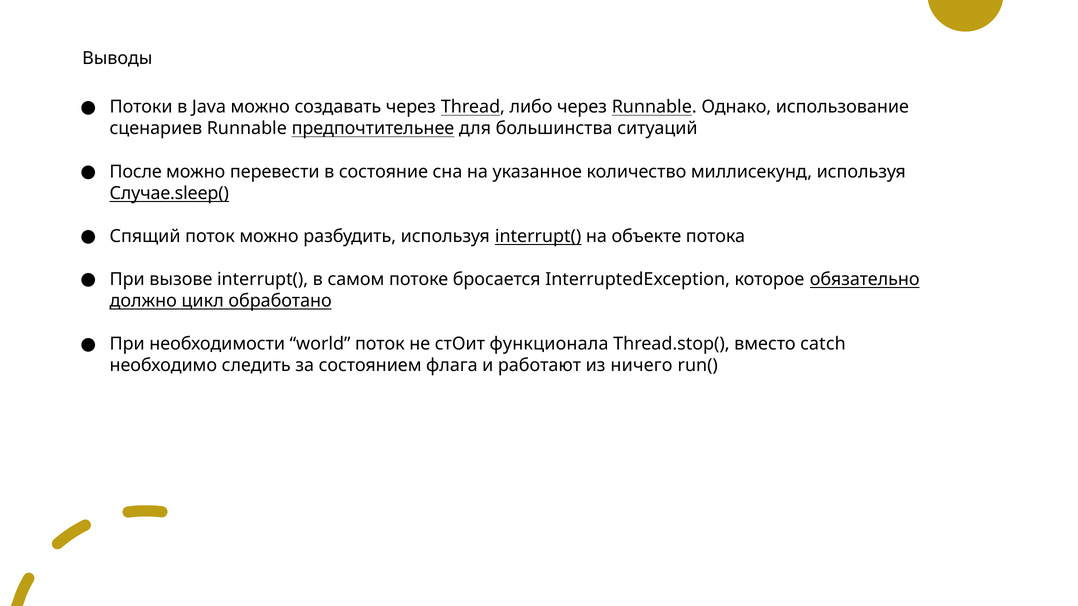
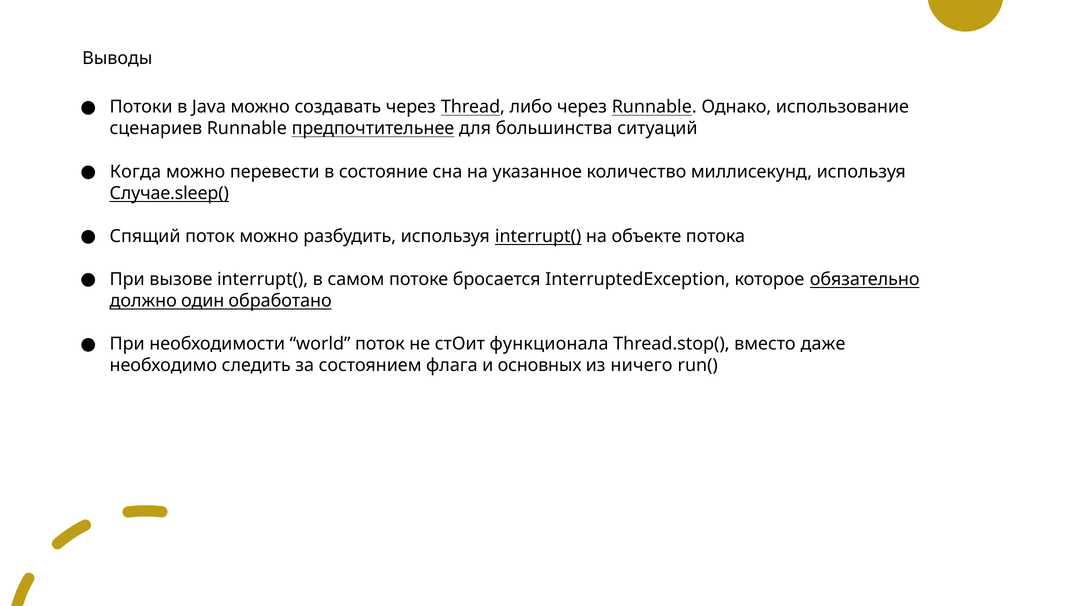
После: После -> Когда
цикл: цикл -> один
catch: catch -> даже
работают: работают -> основных
